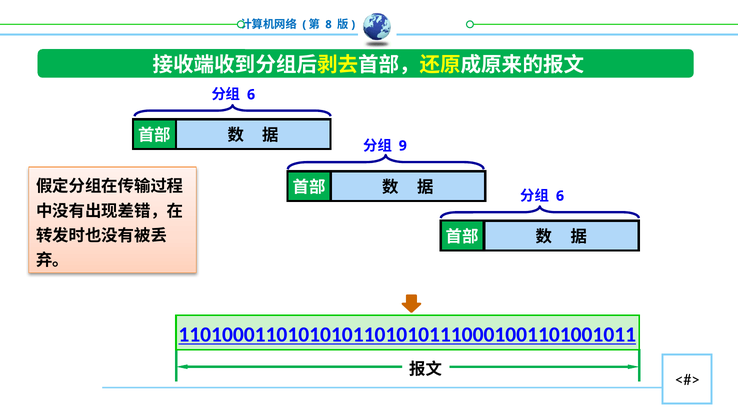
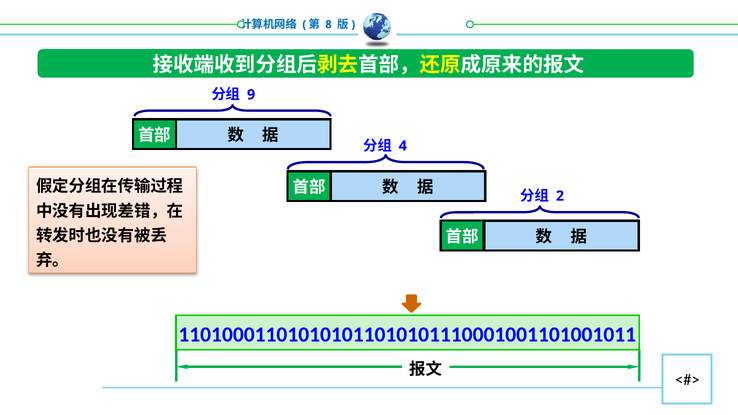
6 at (251, 95): 6 -> 9
9: 9 -> 4
6 at (560, 196): 6 -> 2
110100011010101011010101110001001101001011 underline: present -> none
